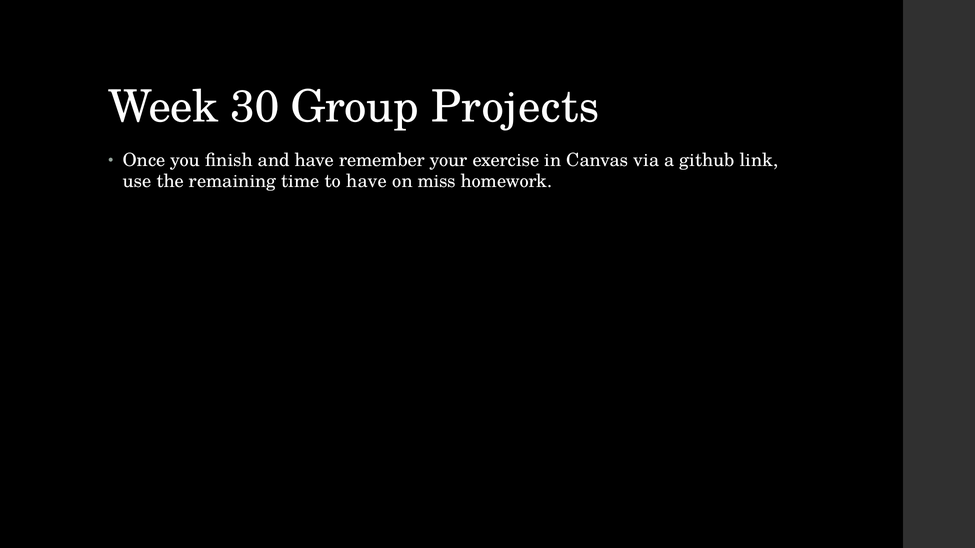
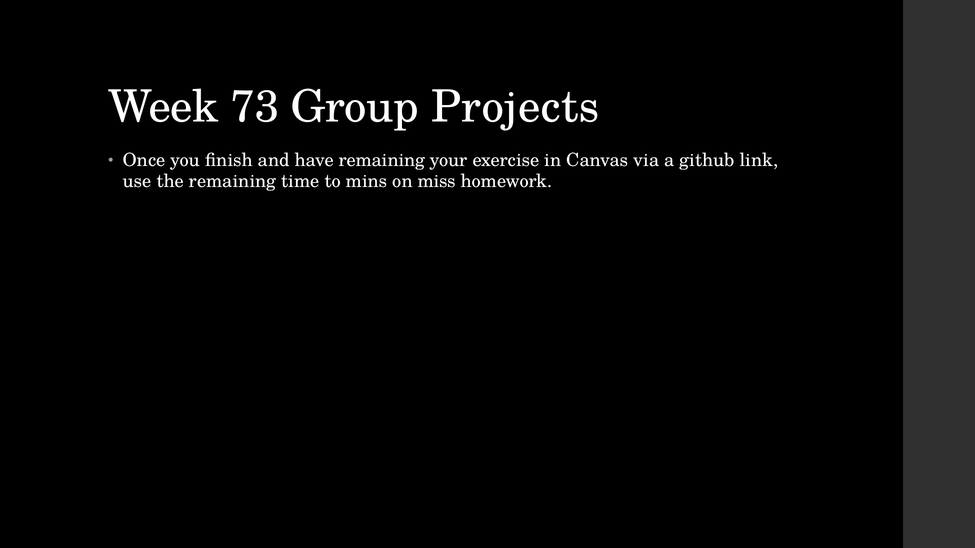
30: 30 -> 73
have remember: remember -> remaining
to have: have -> mins
